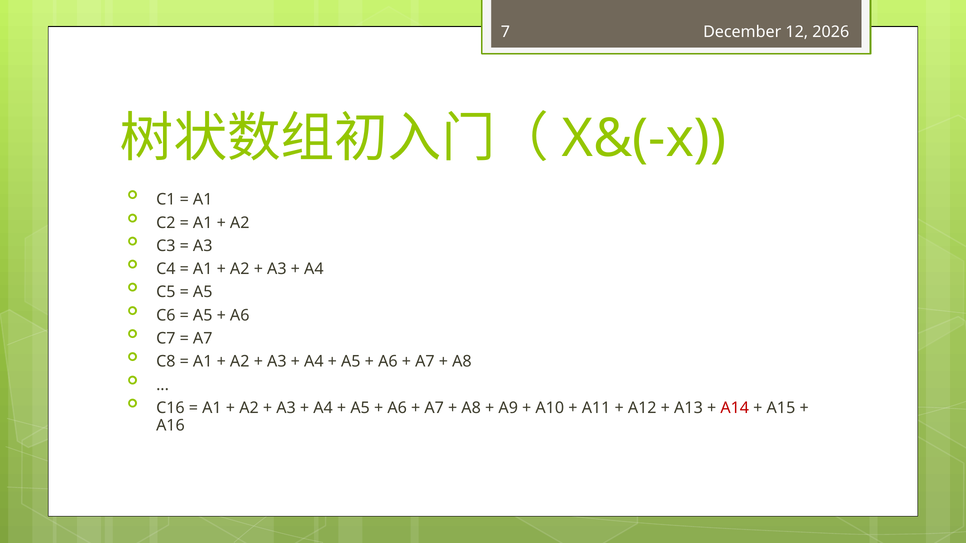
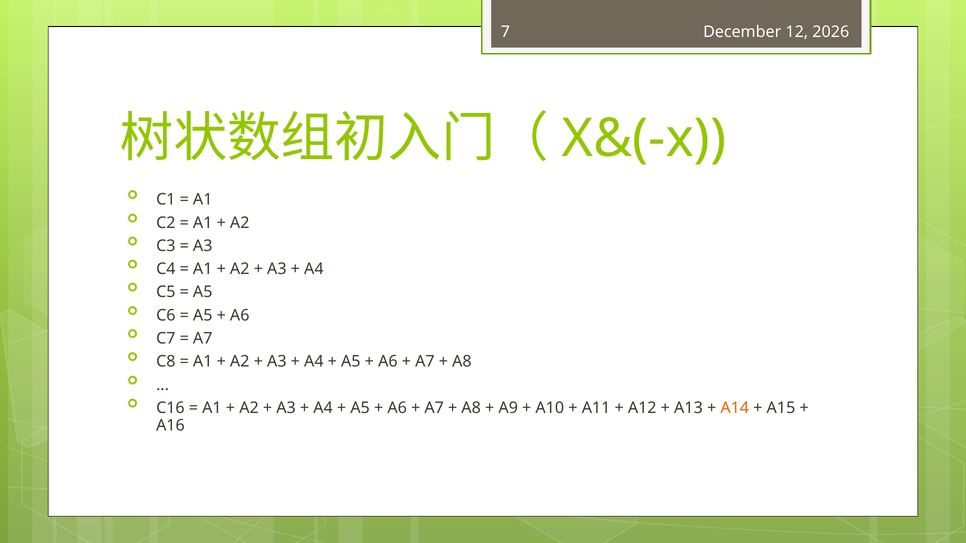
A14 colour: red -> orange
